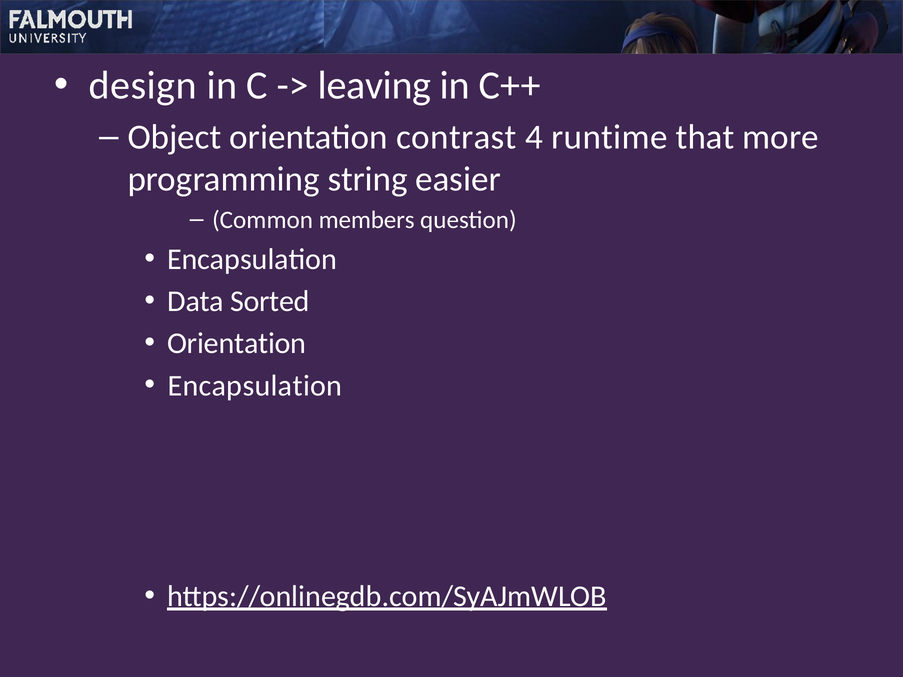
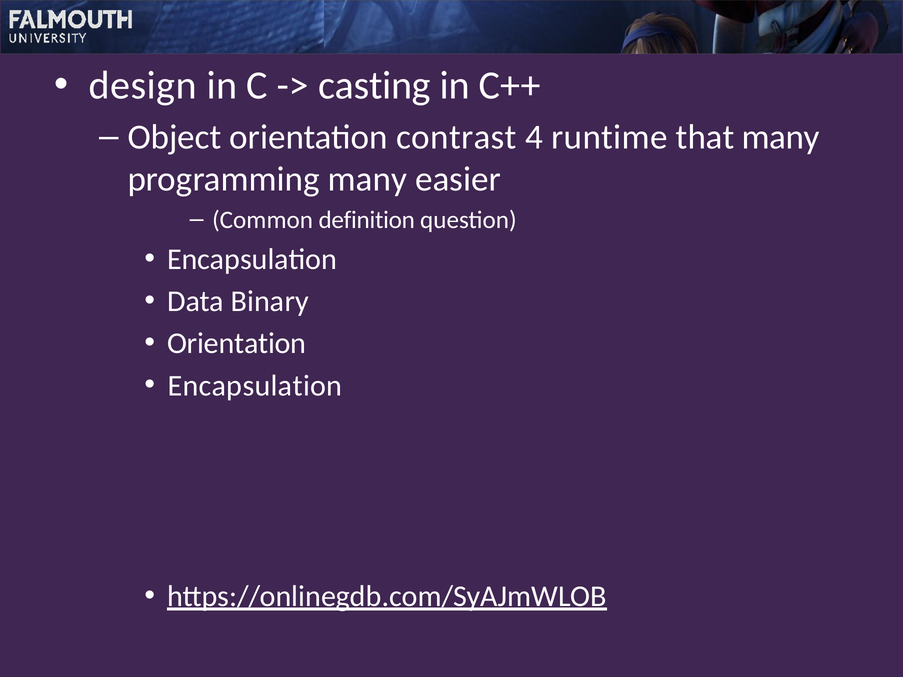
leaving: leaving -> casting
that more: more -> many
programming string: string -> many
members: members -> definition
Sorted: Sorted -> Binary
